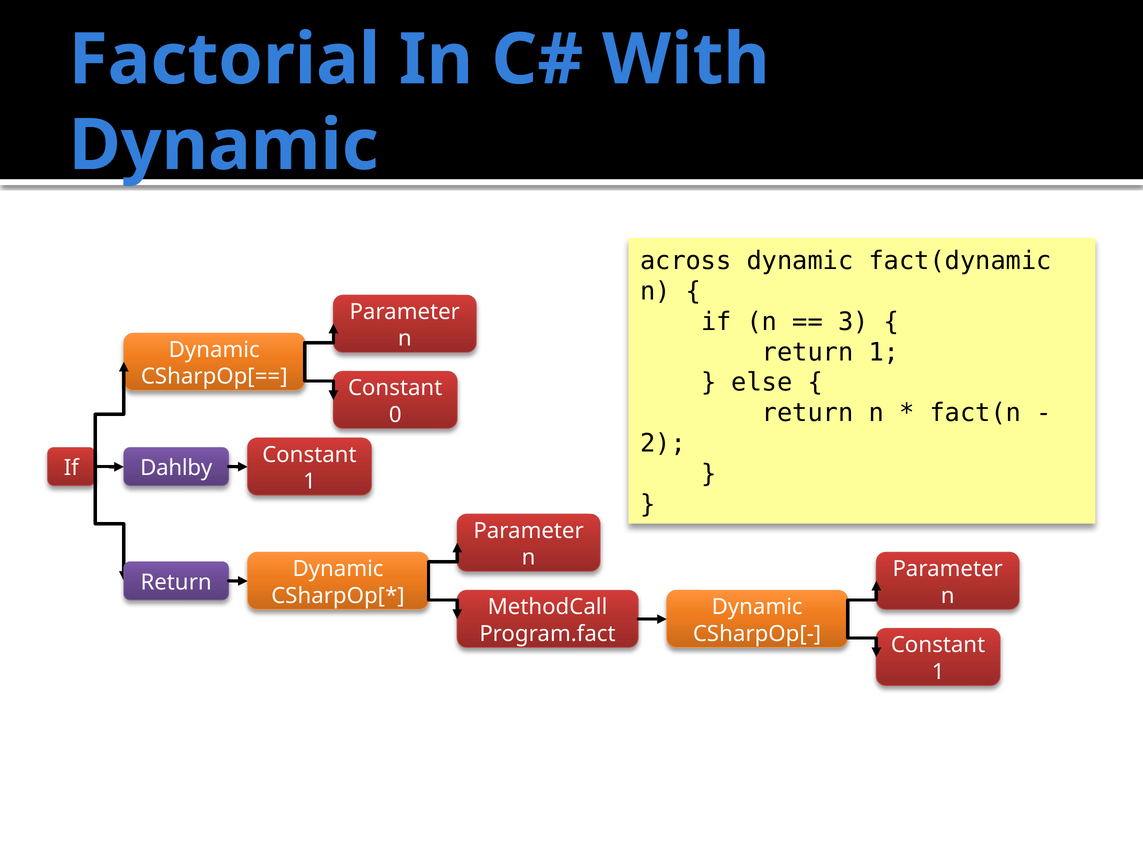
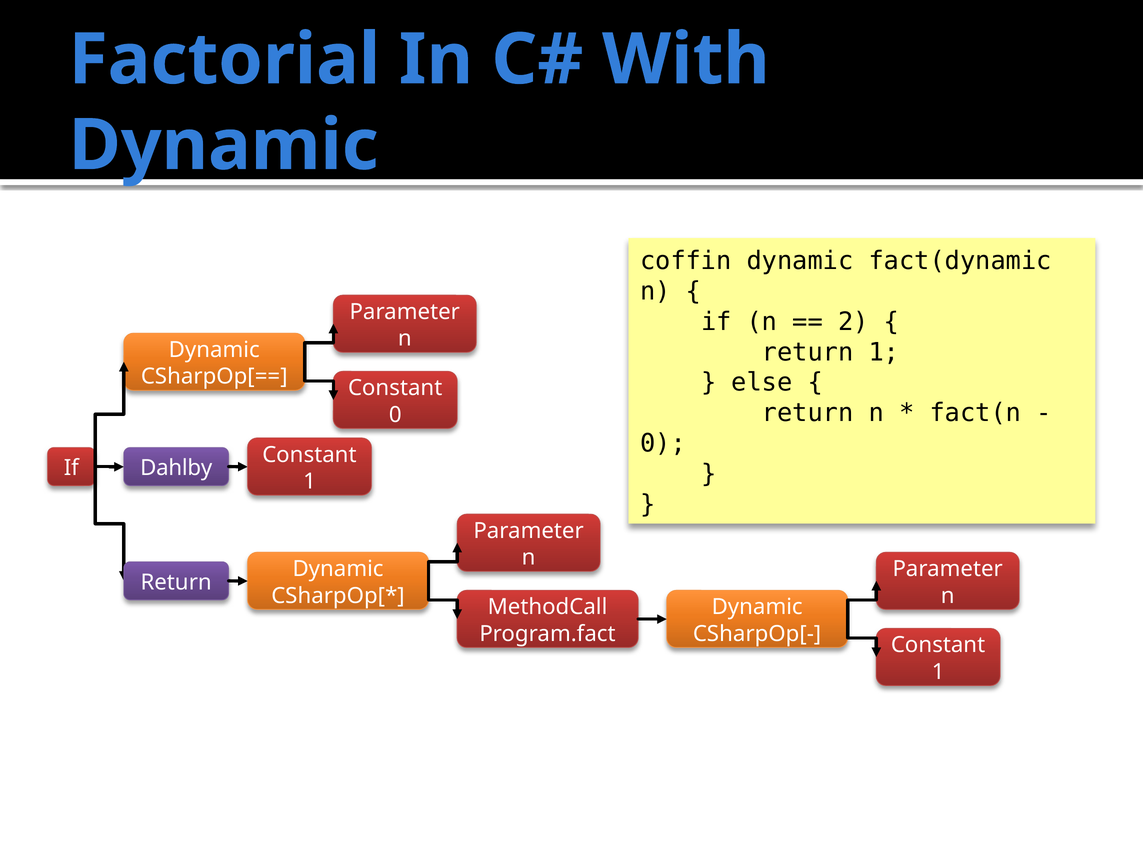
across: across -> coffin
3: 3 -> 2
2 at (663, 444): 2 -> 0
